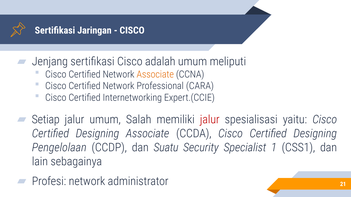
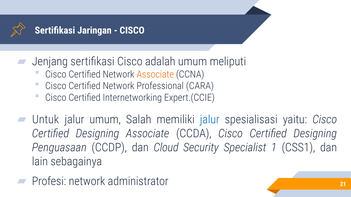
Setiap: Setiap -> Untuk
jalur at (210, 120) colour: red -> blue
Pengelolaan: Pengelolaan -> Penguasaan
Suatu: Suatu -> Cloud
